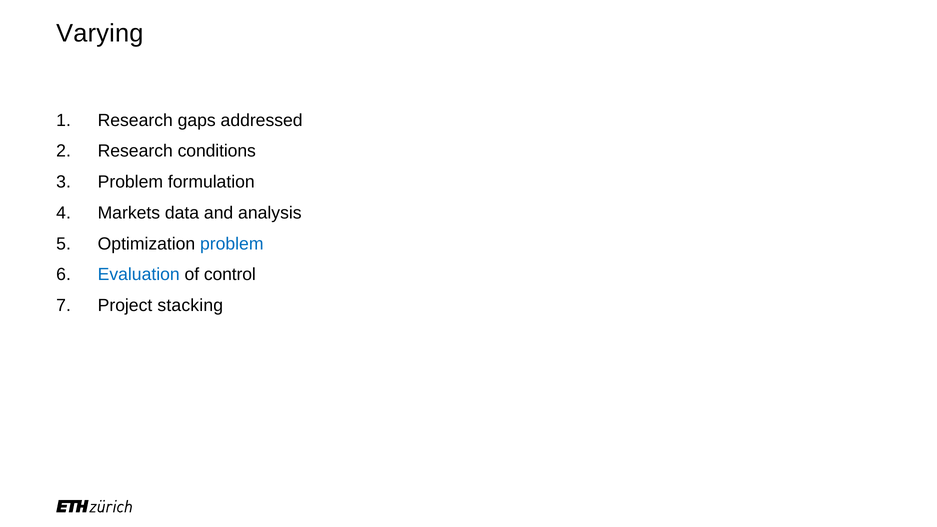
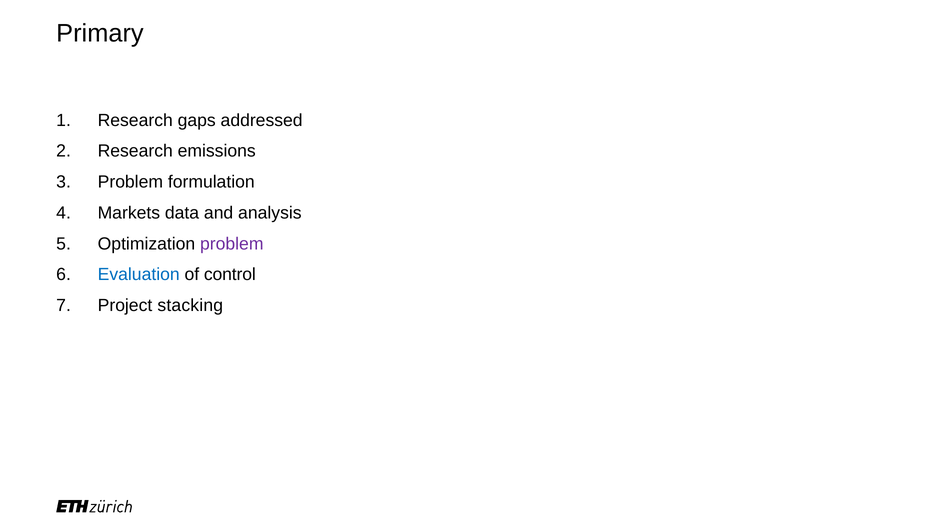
Varying: Varying -> Primary
conditions: conditions -> emissions
problem at (232, 244) colour: blue -> purple
